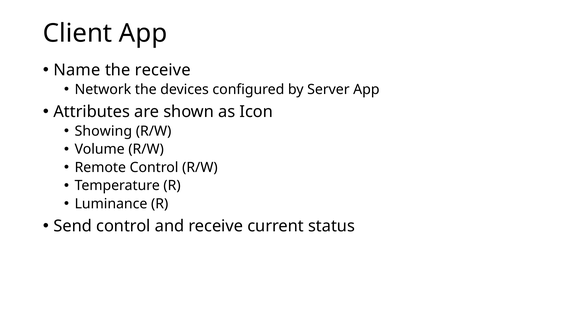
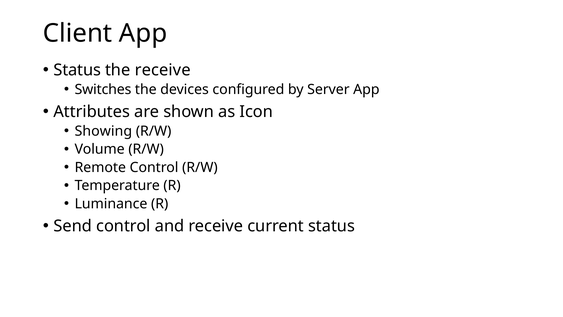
Name at (77, 70): Name -> Status
Network: Network -> Switches
